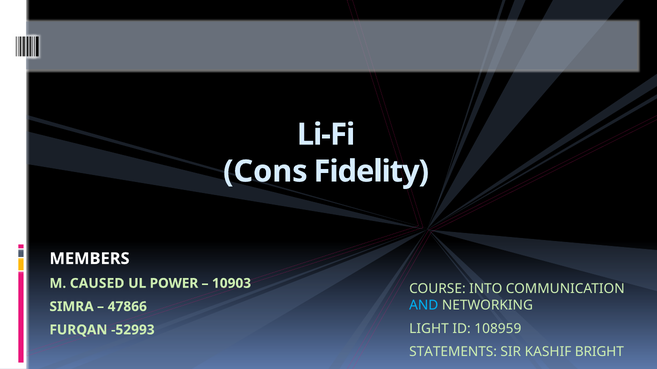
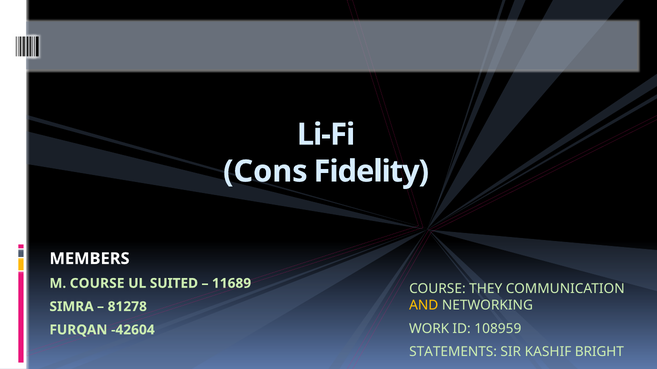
M CAUSED: CAUSED -> COURSE
POWER: POWER -> SUITED
10903: 10903 -> 11689
INTO: INTO -> THEY
AND colour: light blue -> yellow
47866: 47866 -> 81278
LIGHT: LIGHT -> WORK
-52993: -52993 -> -42604
